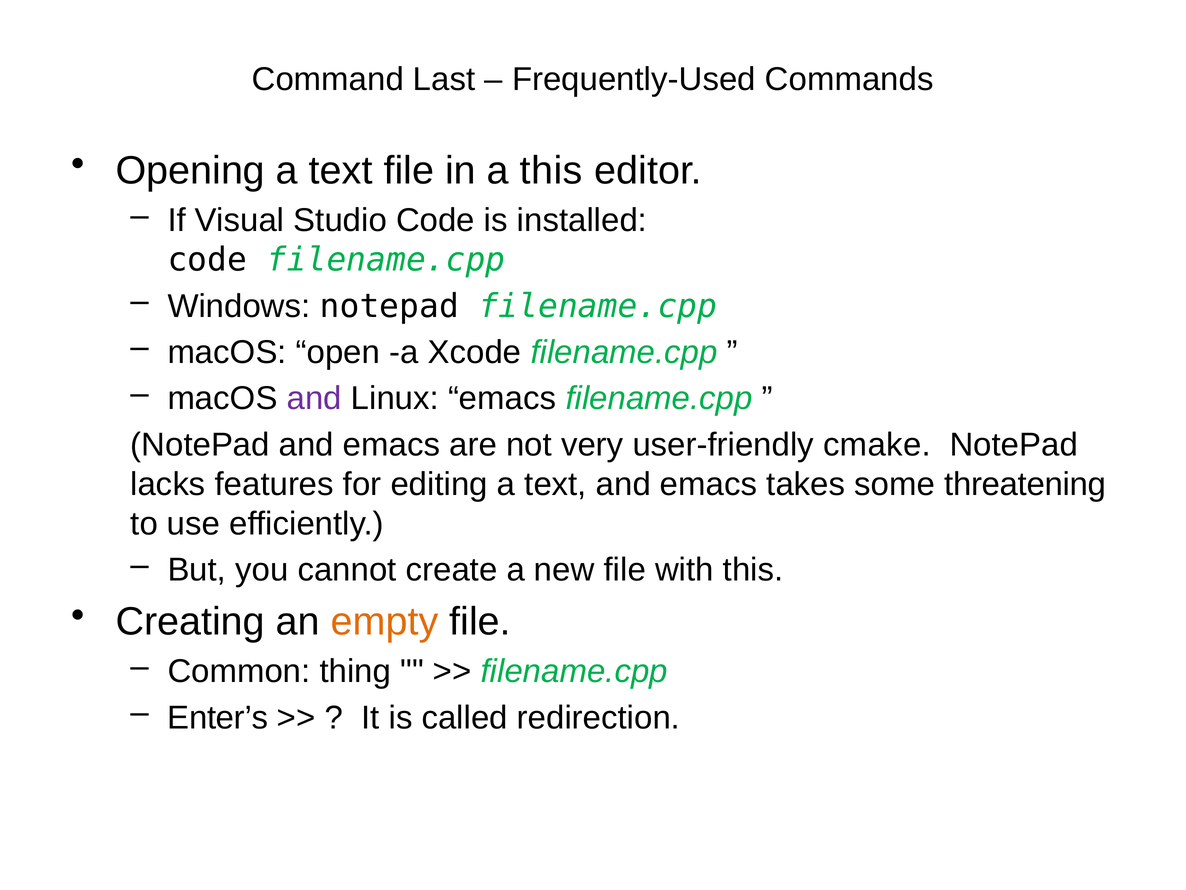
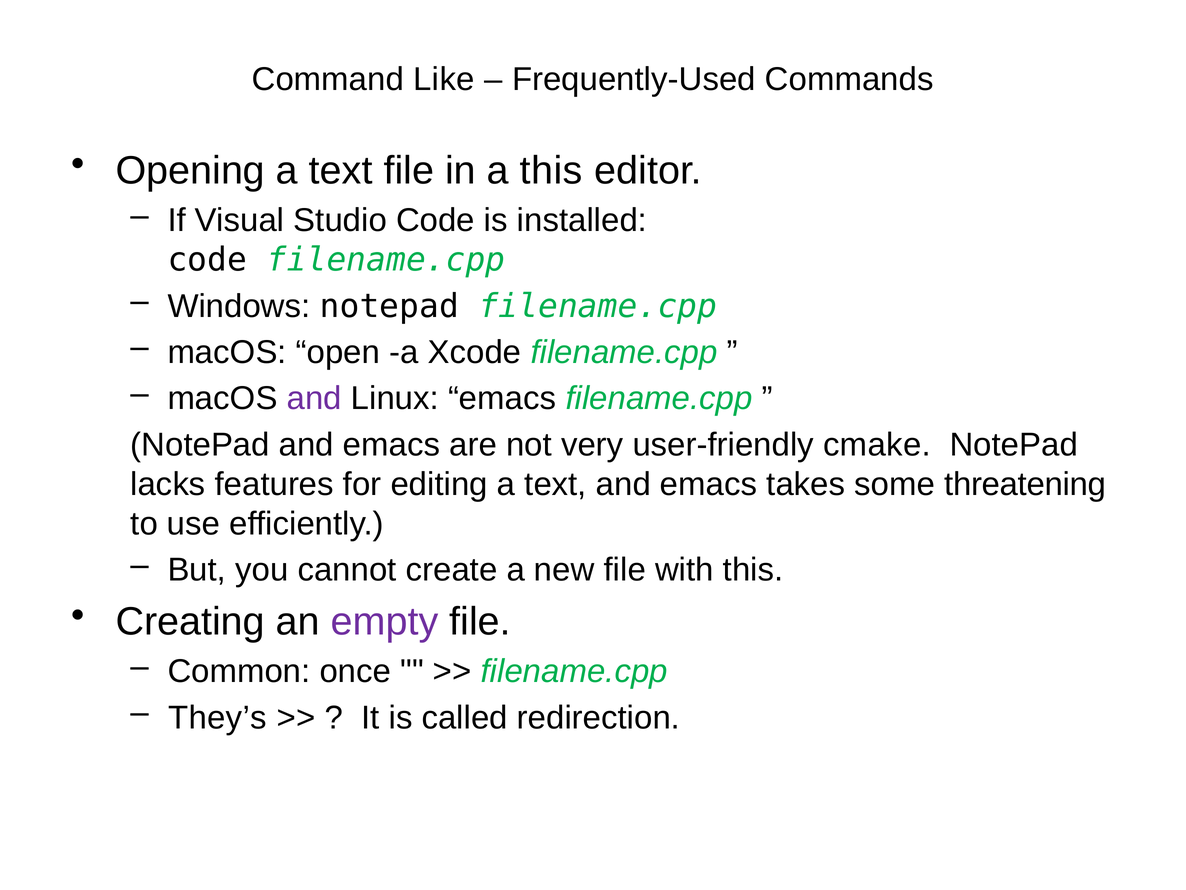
Last: Last -> Like
empty colour: orange -> purple
thing: thing -> once
Enter’s: Enter’s -> They’s
